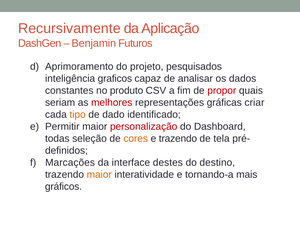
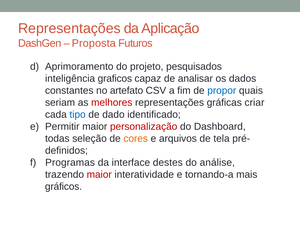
Recursivamente at (69, 28): Recursivamente -> Representações
Benjamin: Benjamin -> Proposta
produto: produto -> artefato
propor colour: red -> blue
tipo colour: orange -> blue
e trazendo: trazendo -> arquivos
Marcações: Marcações -> Programas
destino: destino -> análise
maior at (99, 175) colour: orange -> red
